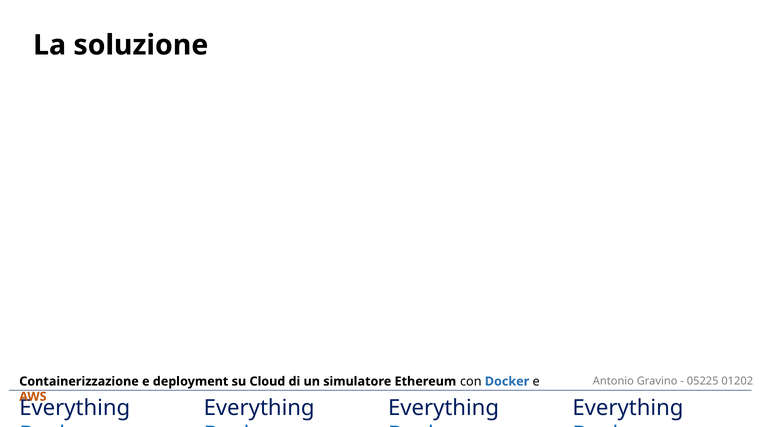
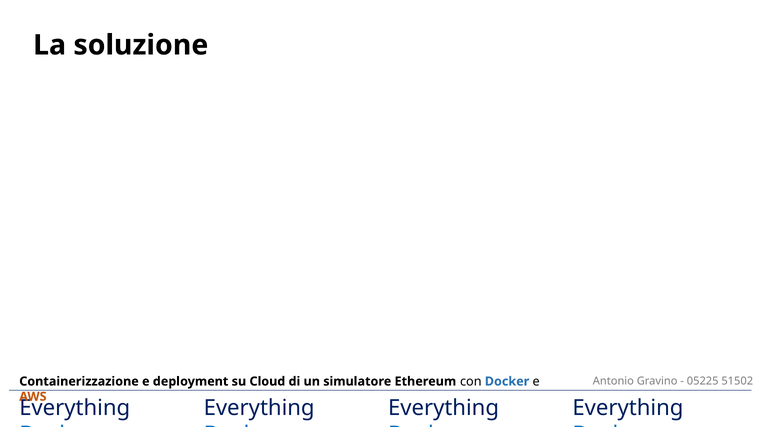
01202: 01202 -> 51502
